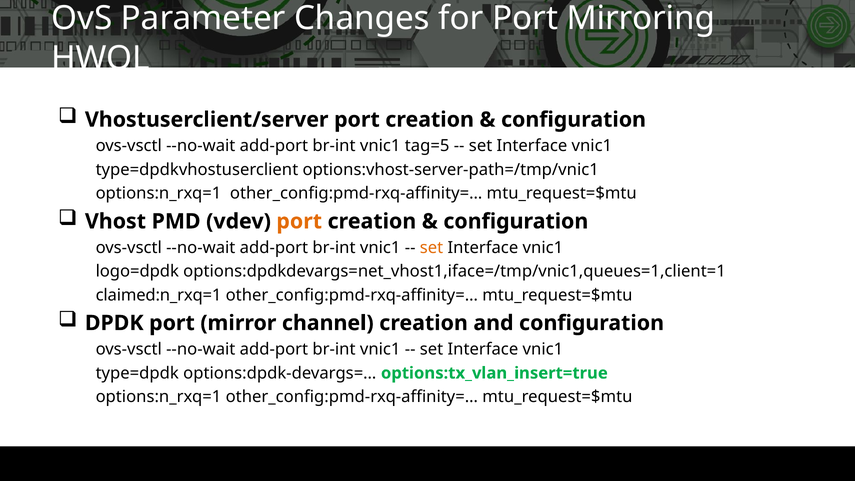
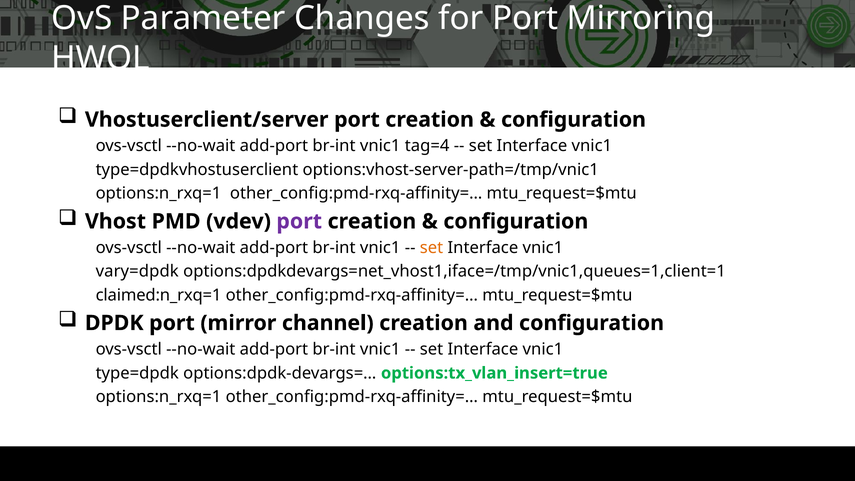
tag=5: tag=5 -> tag=4
port at (299, 221) colour: orange -> purple
logo=dpdk: logo=dpdk -> vary=dpdk
